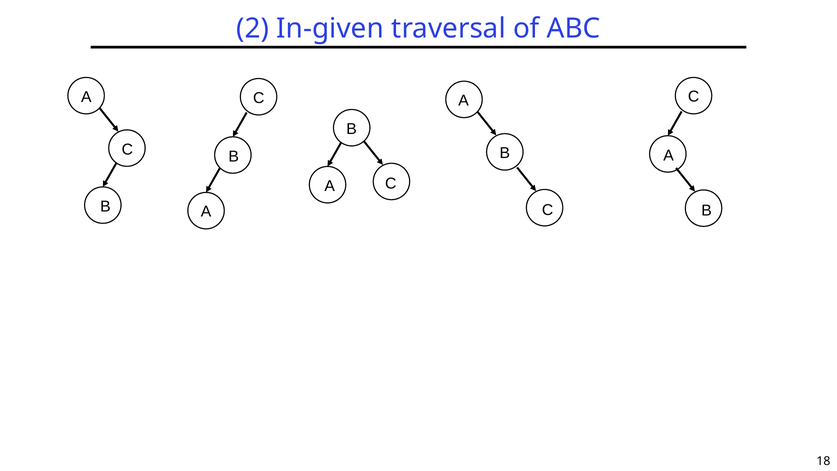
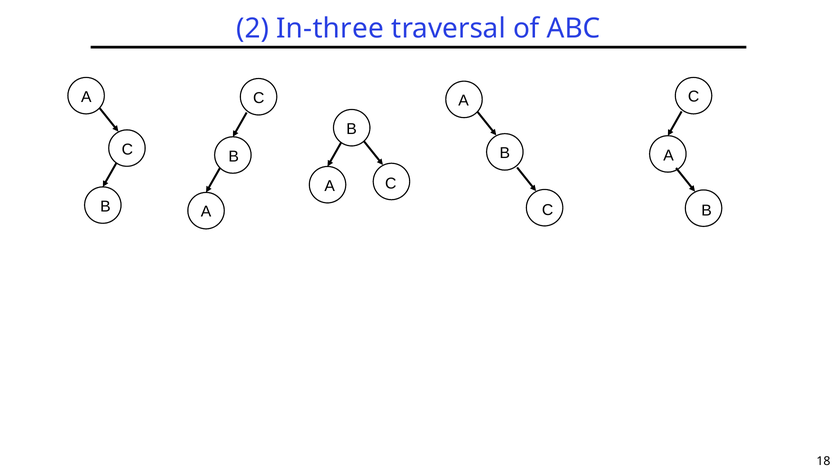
In-given: In-given -> In-three
